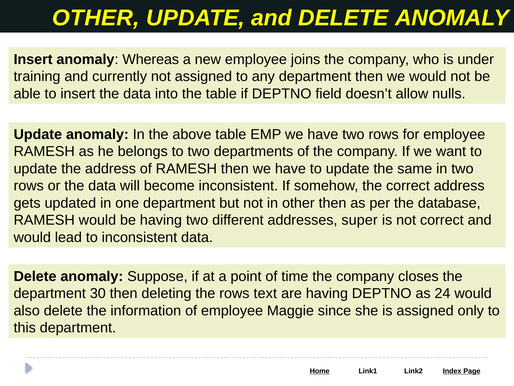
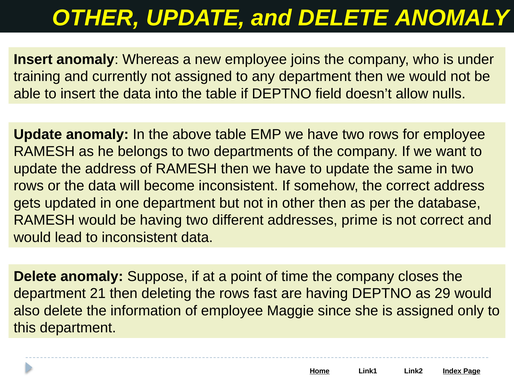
super: super -> prime
30: 30 -> 21
text: text -> fast
24: 24 -> 29
